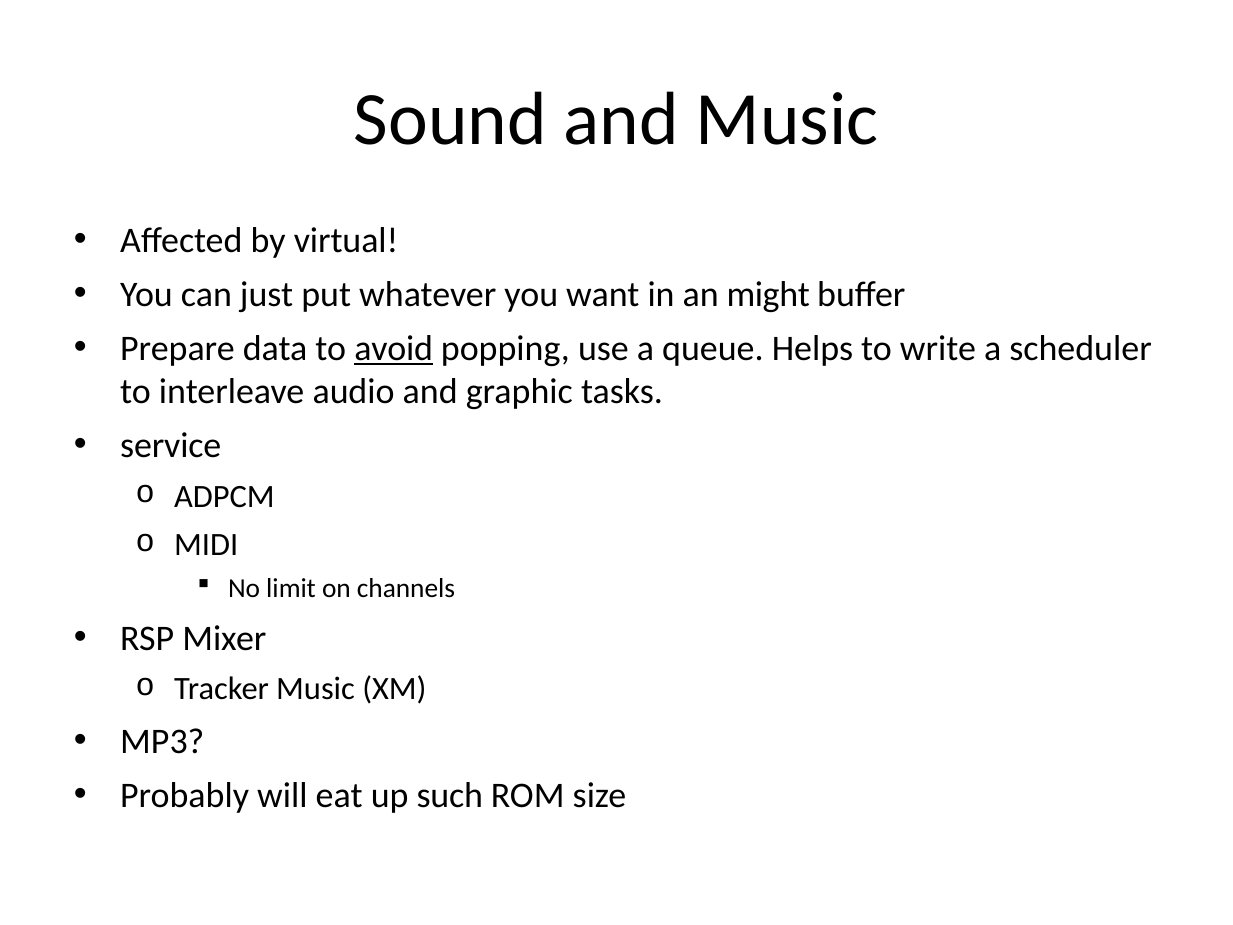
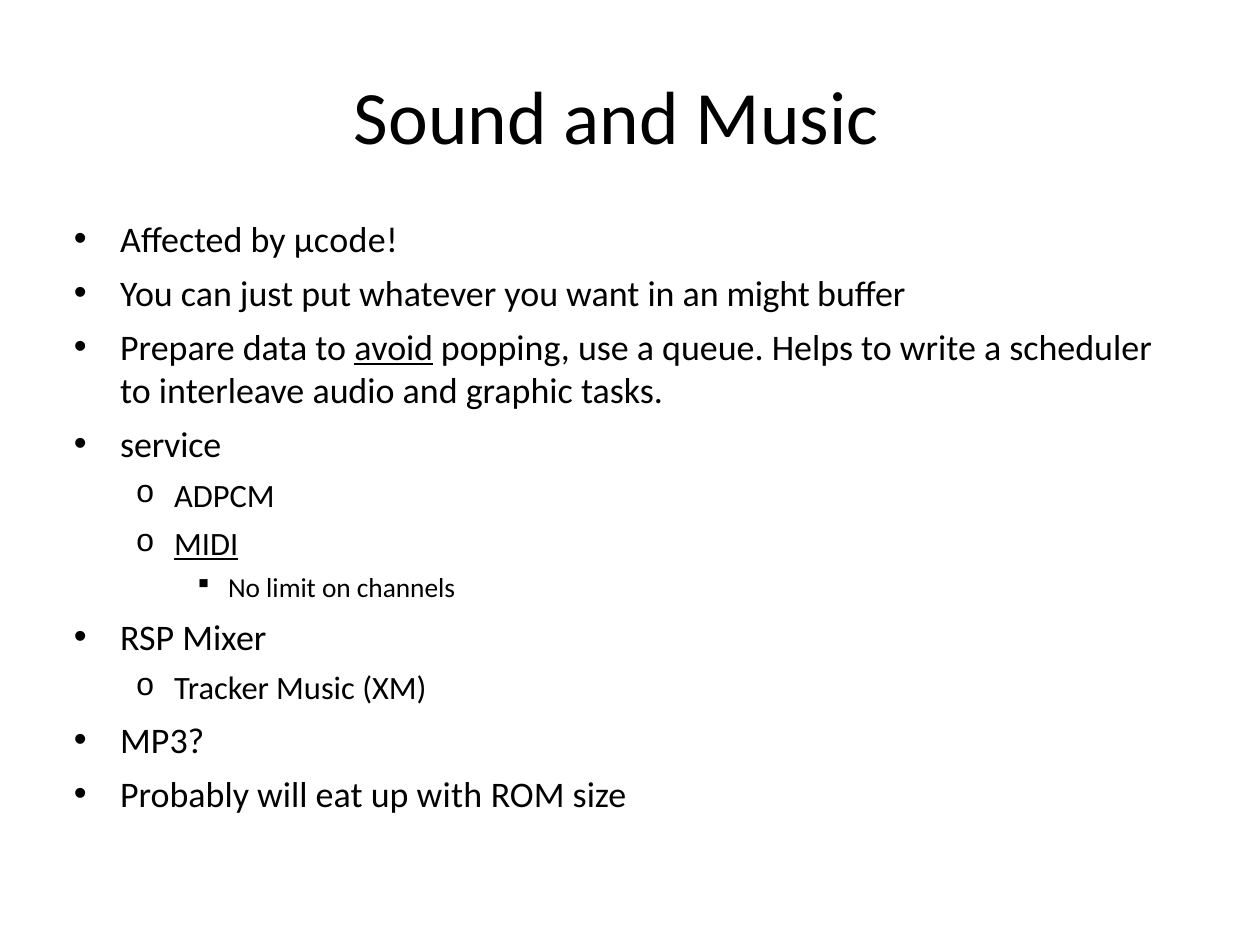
virtual: virtual -> µcode
MIDI underline: none -> present
such: such -> with
